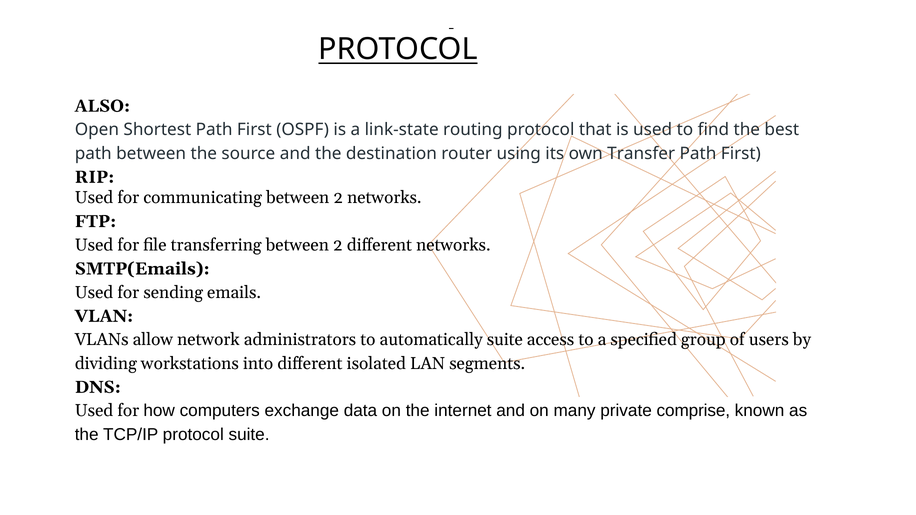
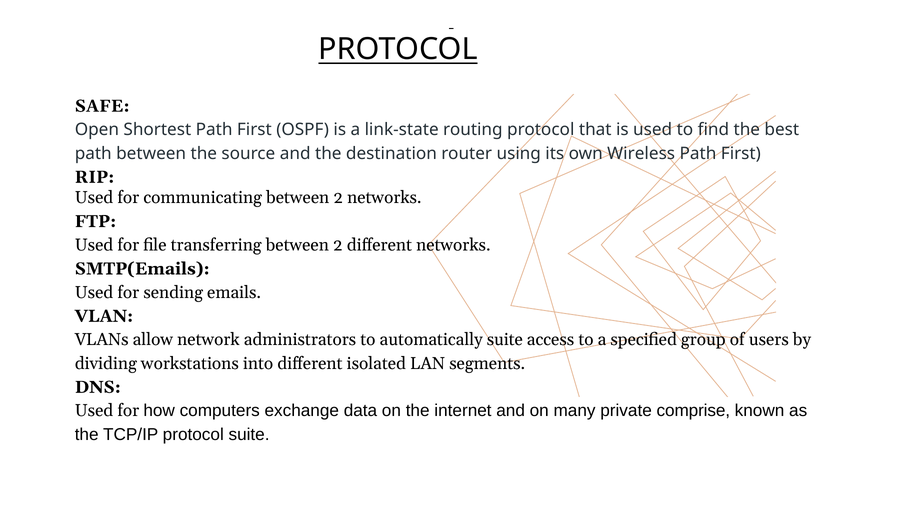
ALSO: ALSO -> SAFE
Transfer: Transfer -> Wireless
